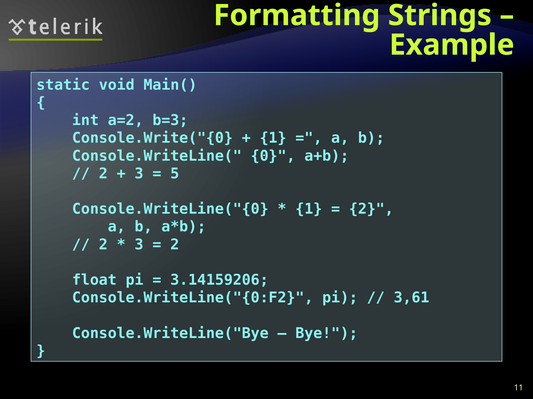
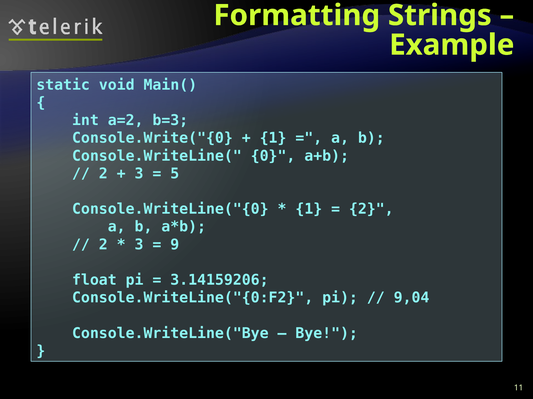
2 at (175, 245): 2 -> 9
3,61: 3,61 -> 9,04
